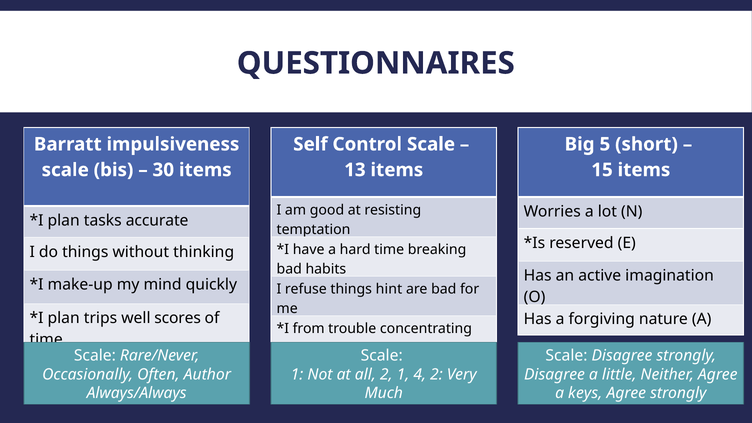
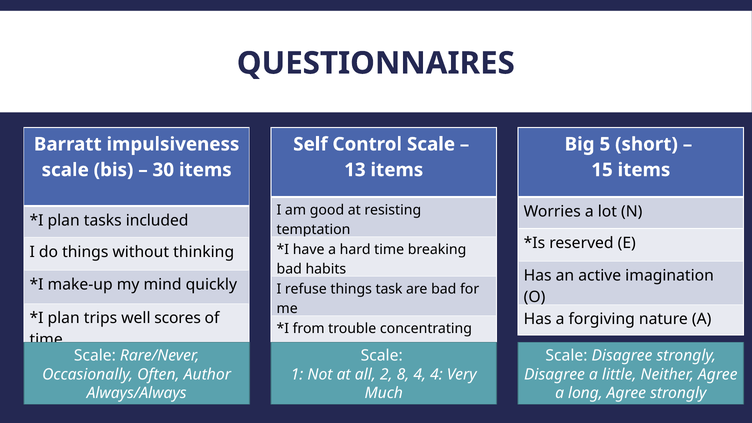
accurate: accurate -> included
hint: hint -> task
2 1: 1 -> 8
4 2: 2 -> 4
keys: keys -> long
